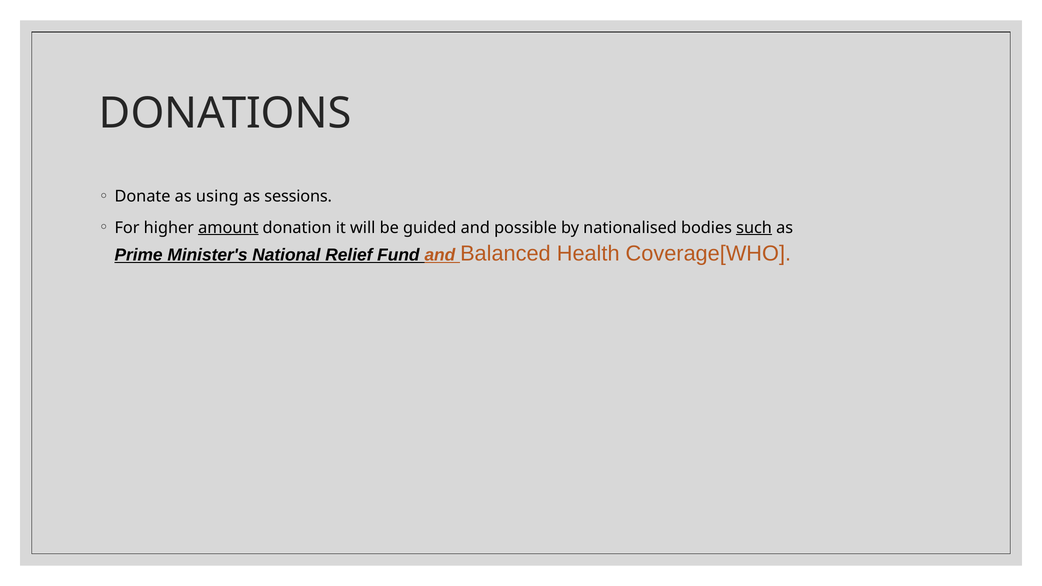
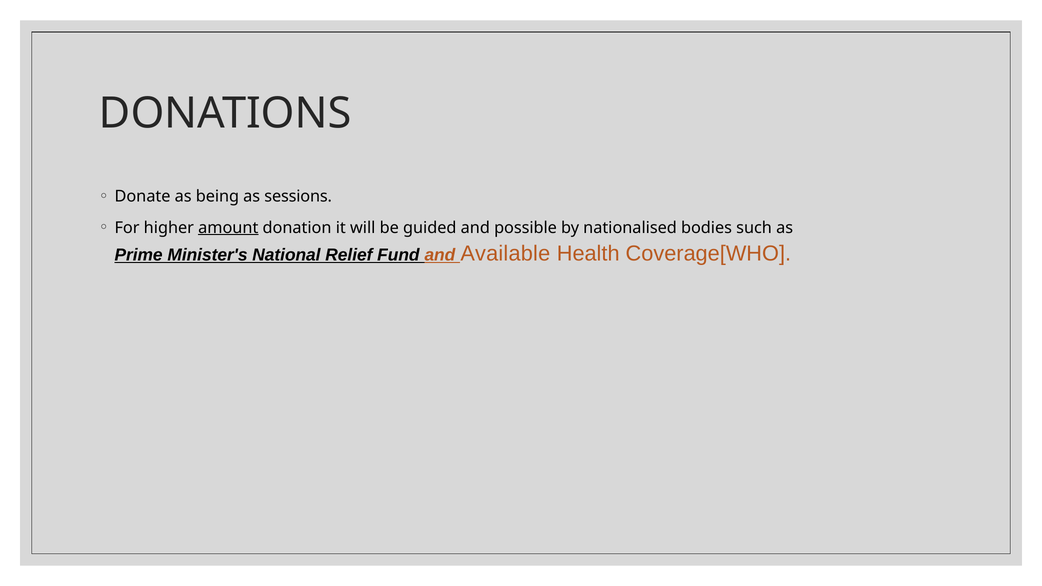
using: using -> being
such underline: present -> none
Balanced: Balanced -> Available
